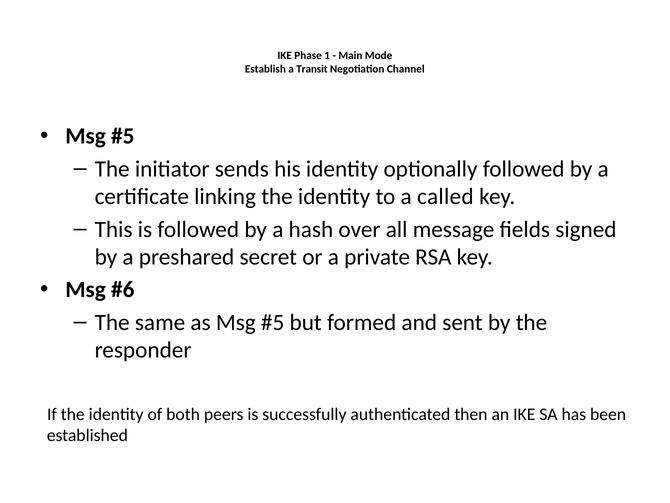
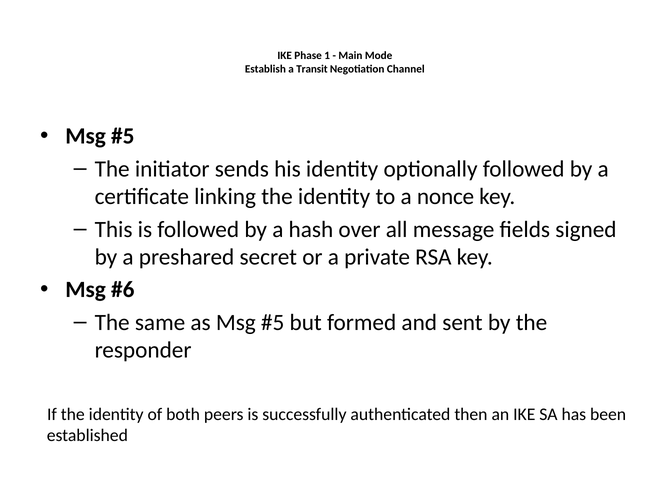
called: called -> nonce
